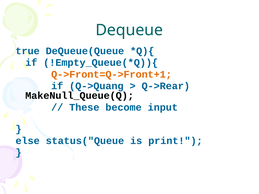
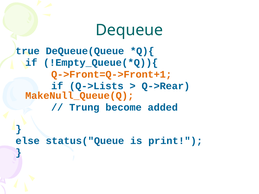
Q->Quang: Q->Quang -> Q->Lists
MakeNull_Queue(Q colour: black -> orange
These: These -> Trung
input: input -> added
